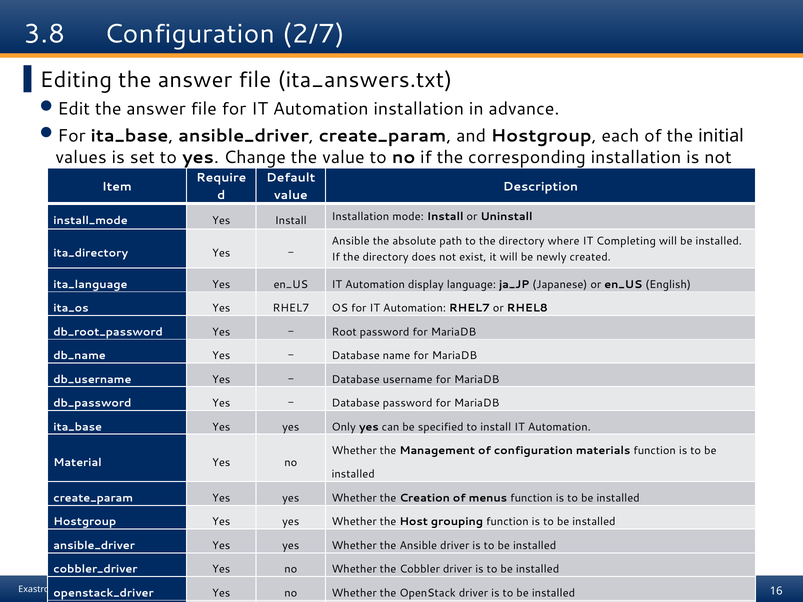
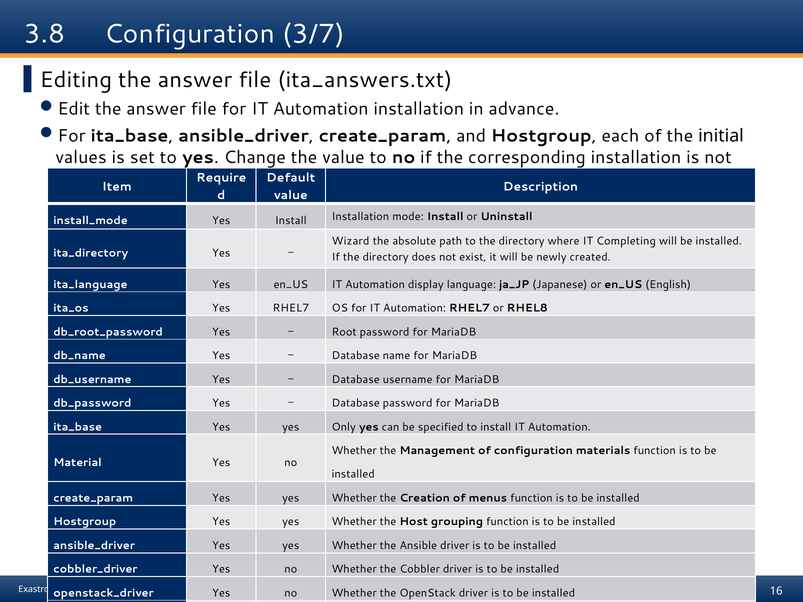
2/7: 2/7 -> 3/7
Ansible at (351, 241): Ansible -> Wizard
